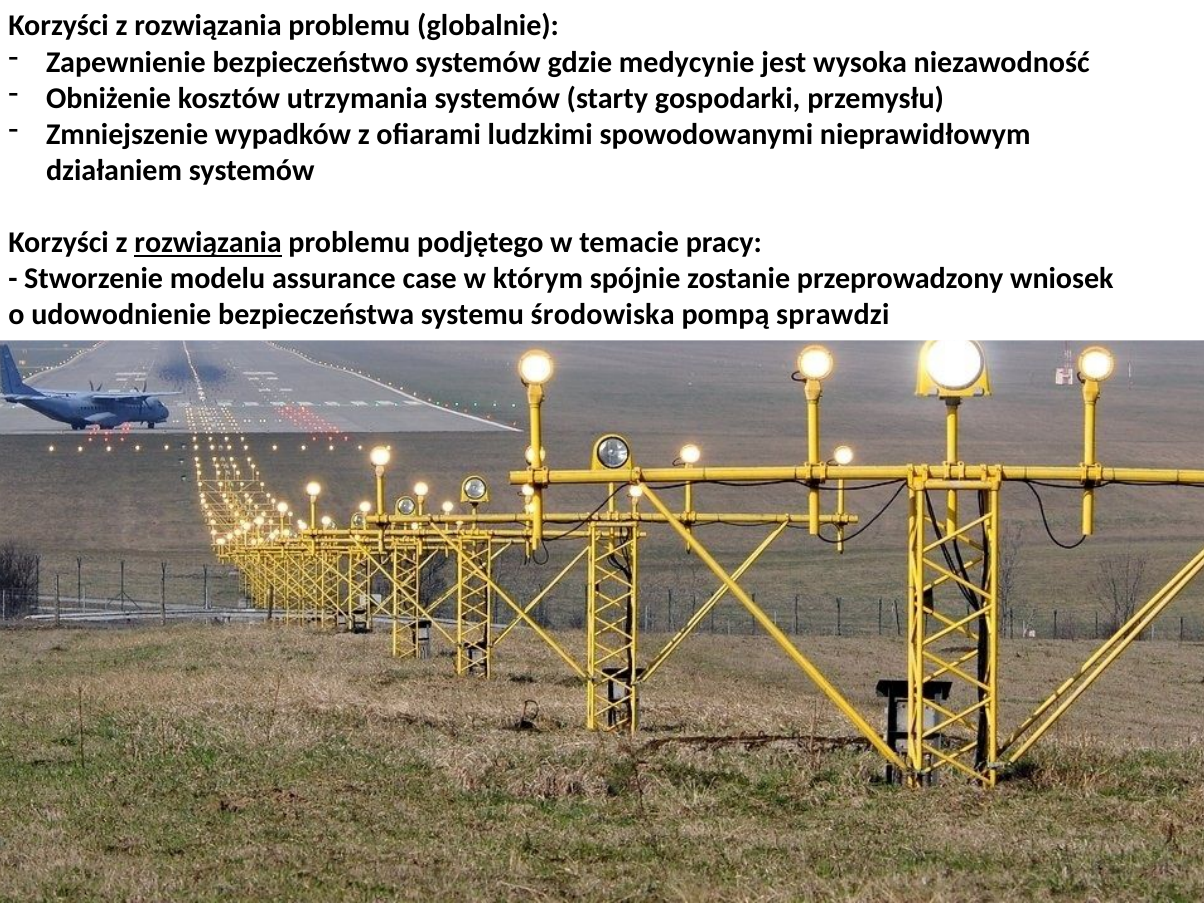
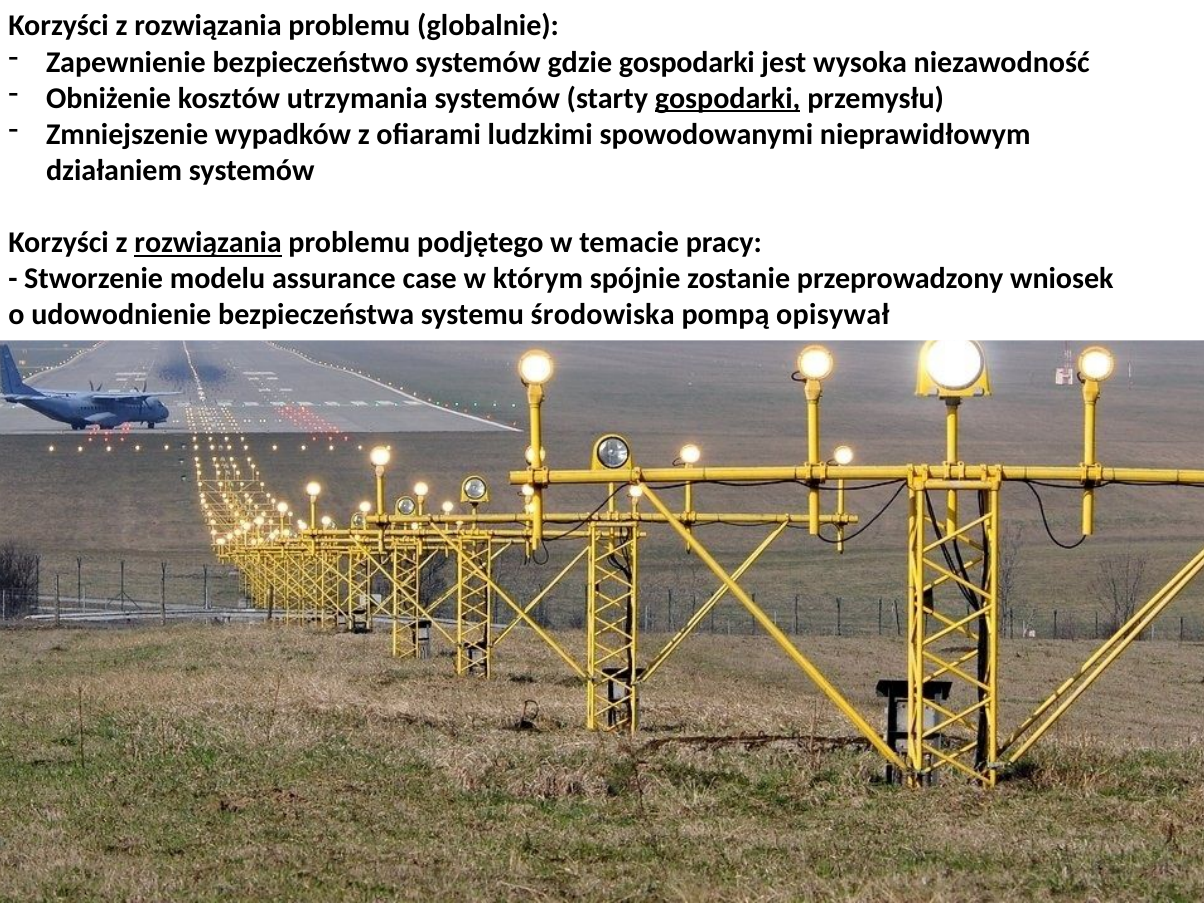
gdzie medycynie: medycynie -> gospodarki
gospodarki at (728, 98) underline: none -> present
sprawdzi: sprawdzi -> opisywał
